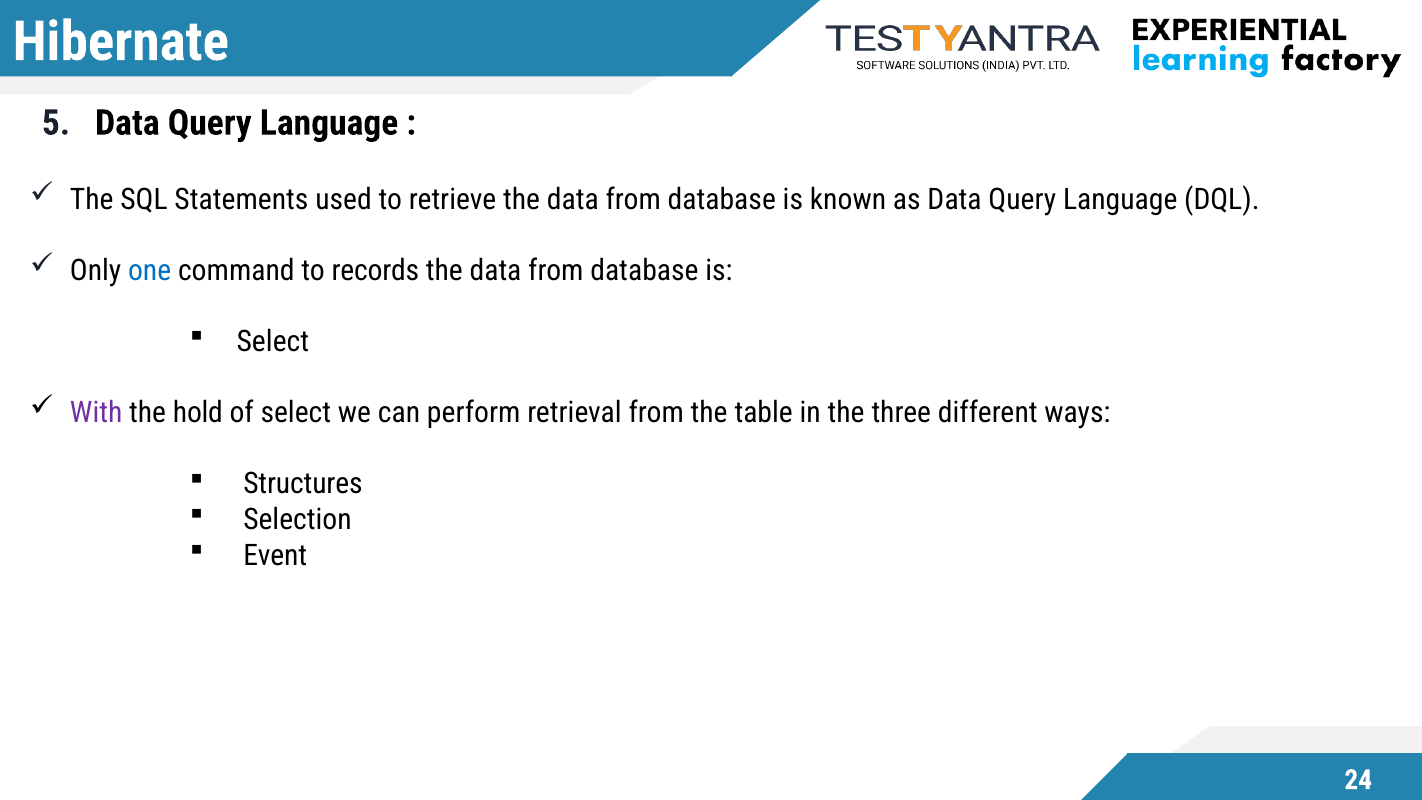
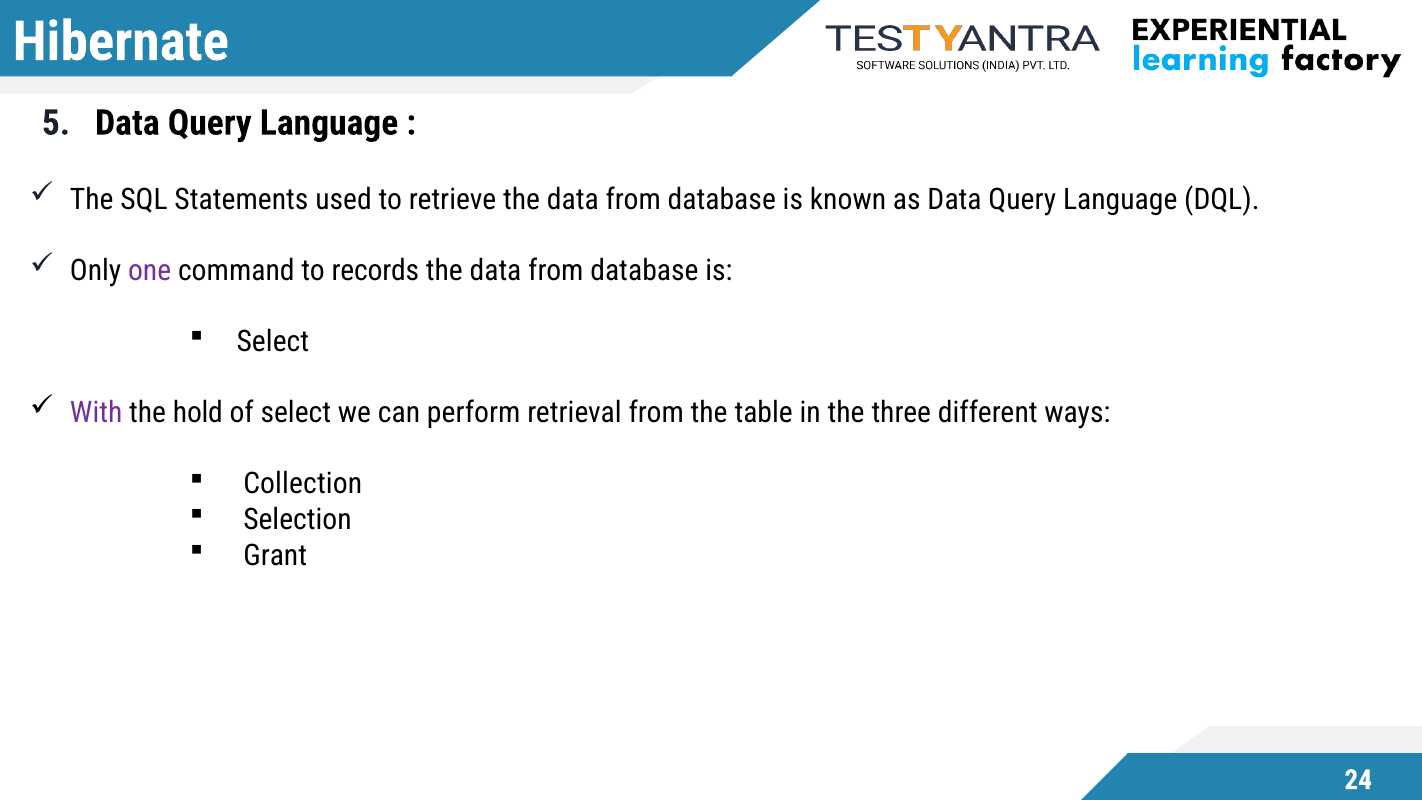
one colour: blue -> purple
Structures: Structures -> Collection
Event: Event -> Grant
